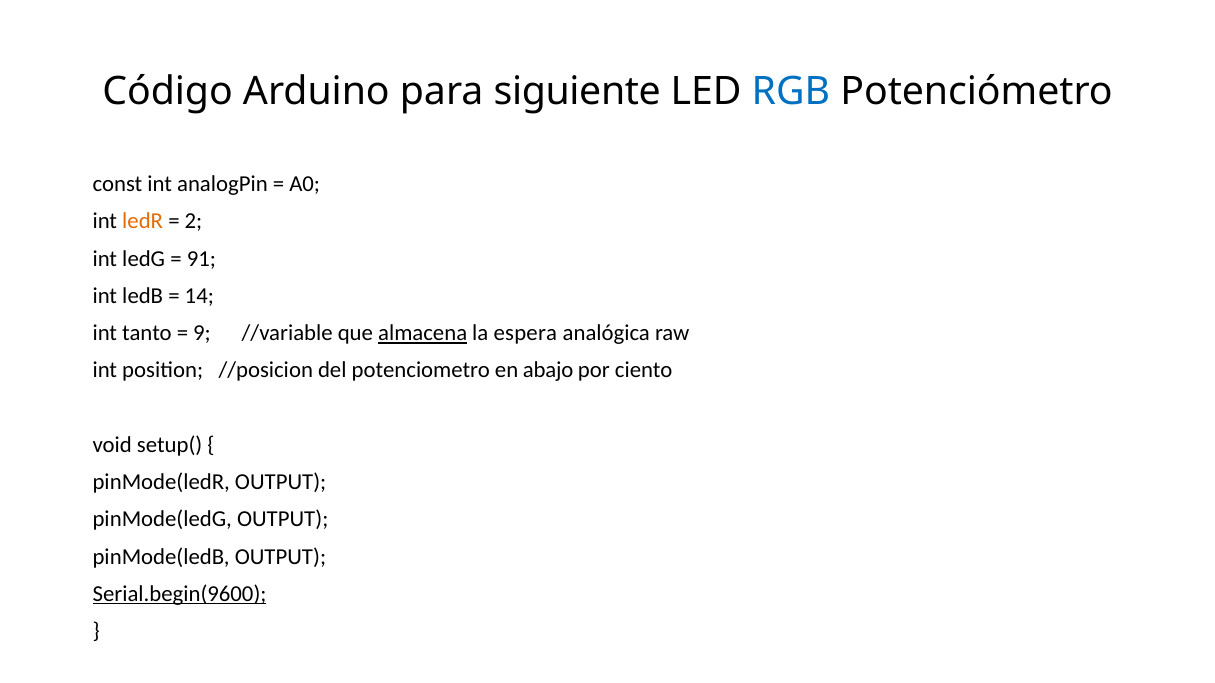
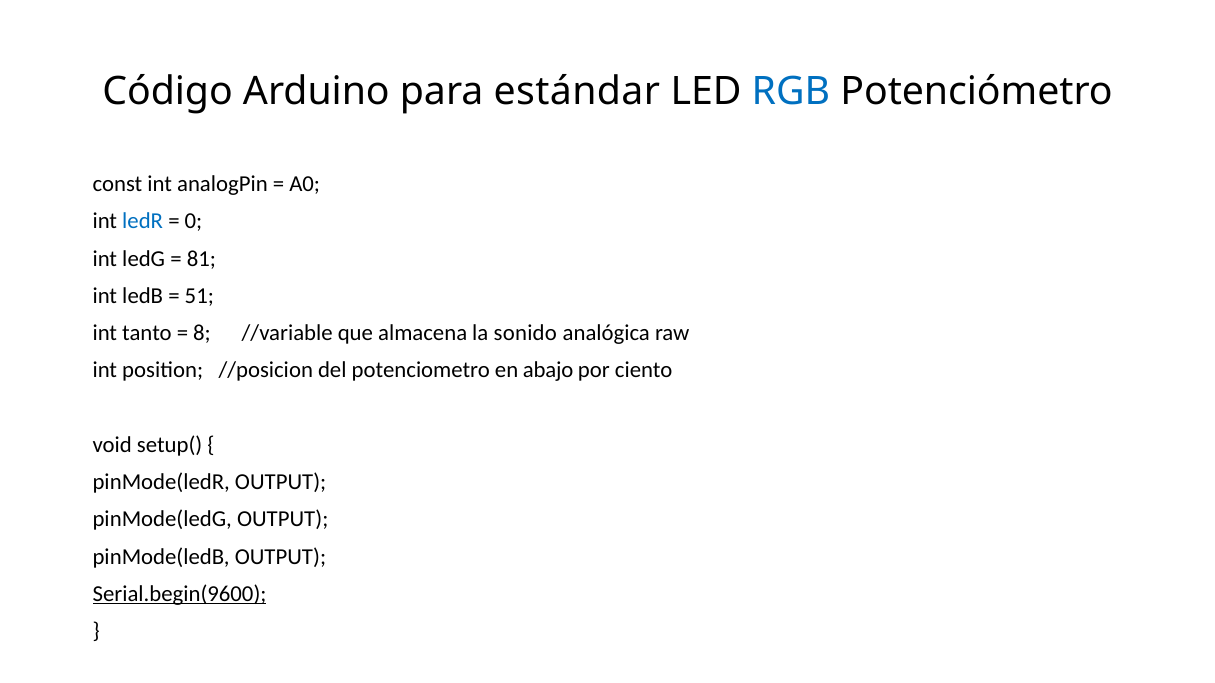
siguiente: siguiente -> estándar
ledR colour: orange -> blue
2: 2 -> 0
91: 91 -> 81
14: 14 -> 51
9: 9 -> 8
almacena underline: present -> none
espera: espera -> sonido
